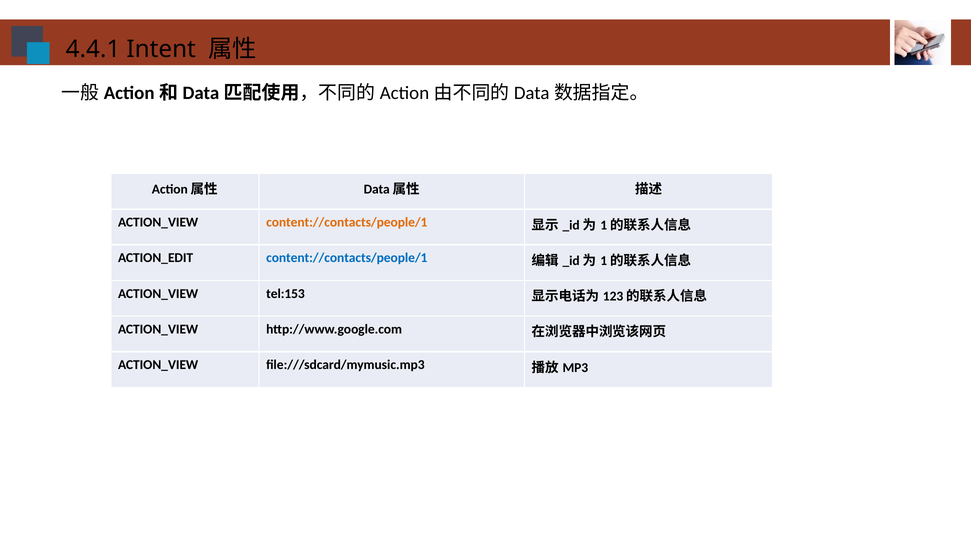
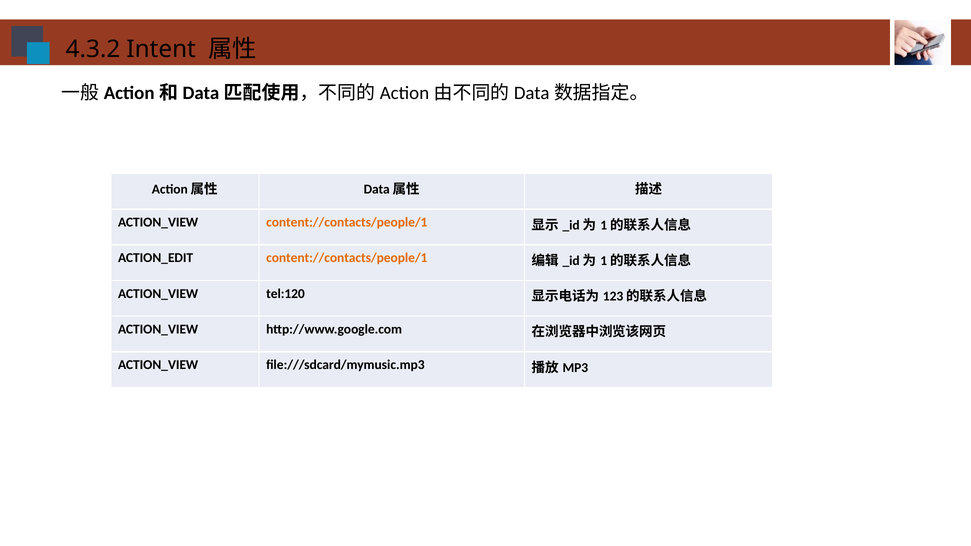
4.4.1: 4.4.1 -> 4.3.2
content://contacts/people/1 at (347, 258) colour: blue -> orange
tel:153: tel:153 -> tel:120
